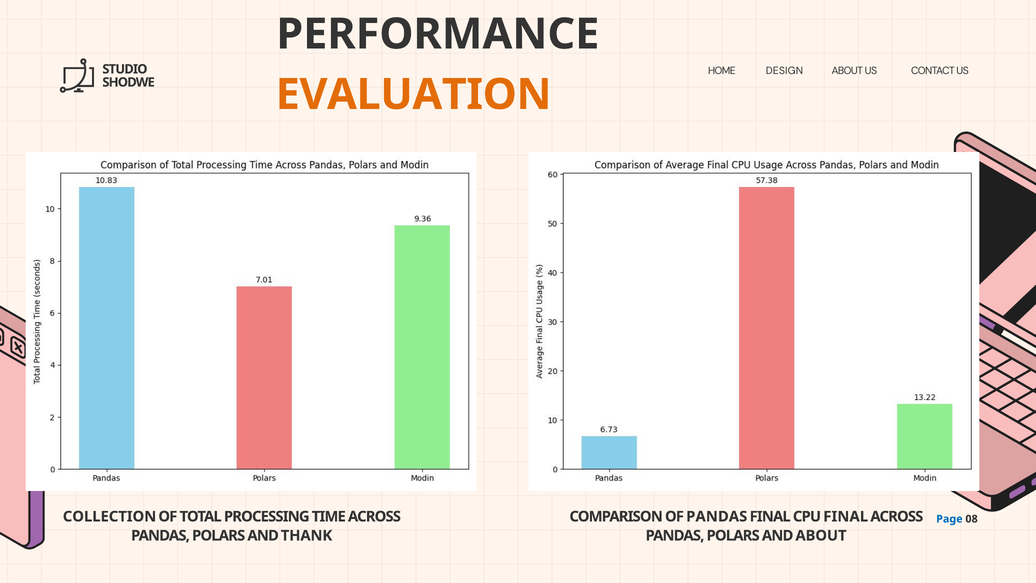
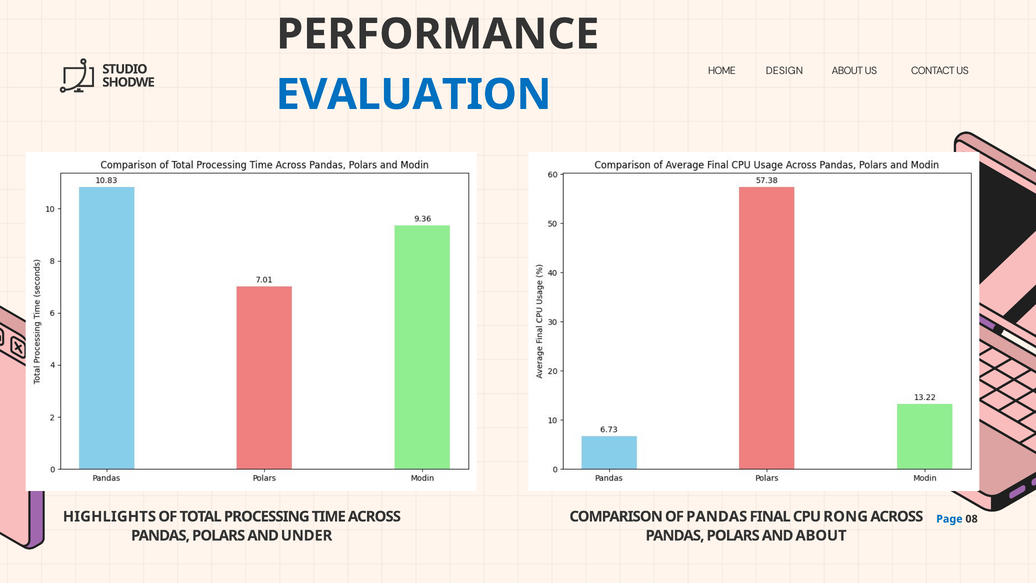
EVALUATION colour: orange -> blue
COLLECTION: COLLECTION -> HIGHLIGHTS
CPU FINAL: FINAL -> RONG
THANK: THANK -> UNDER
